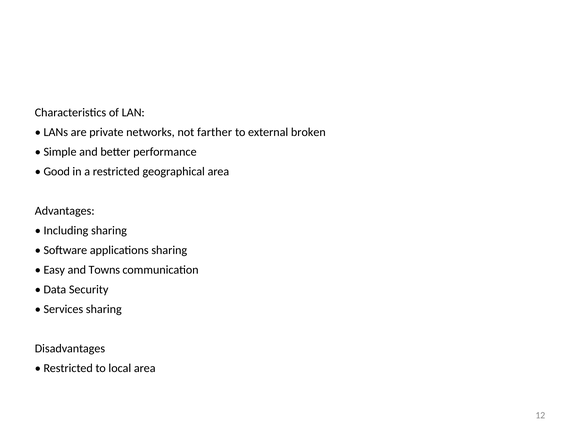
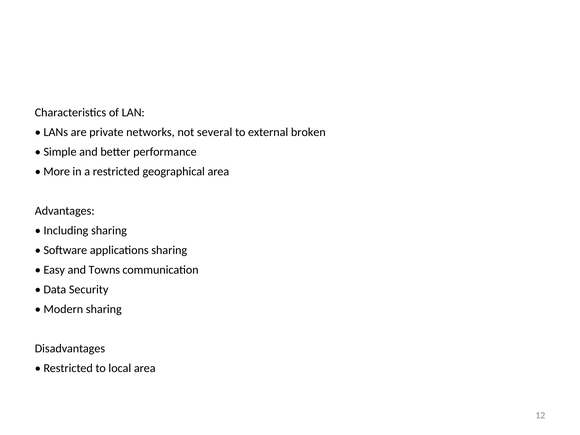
farther: farther -> several
Good: Good -> More
Services: Services -> Modern
